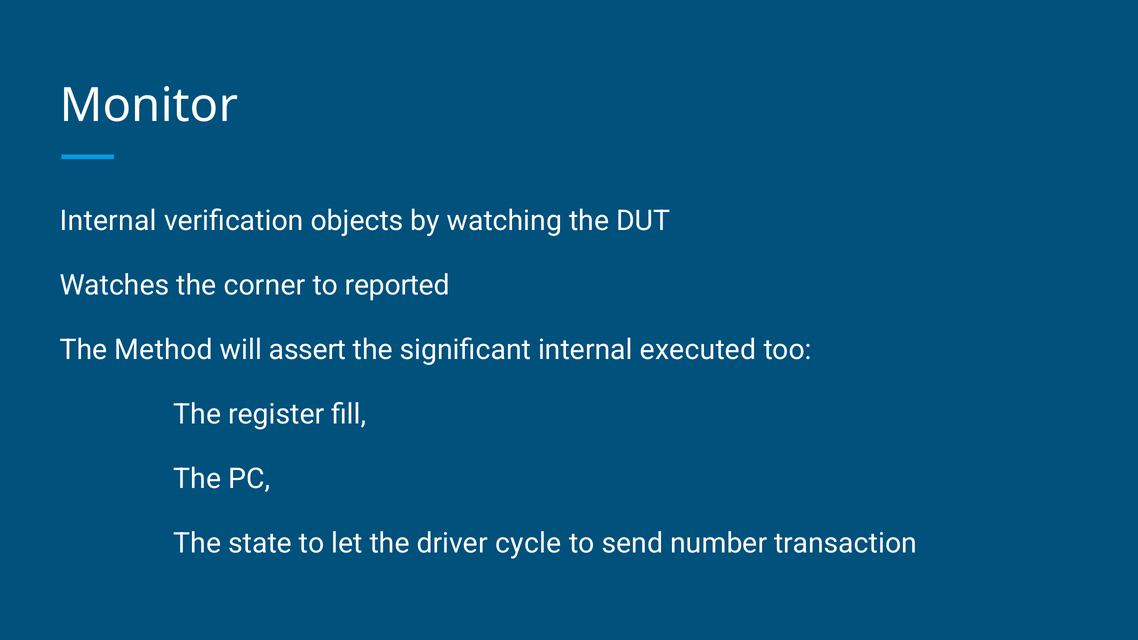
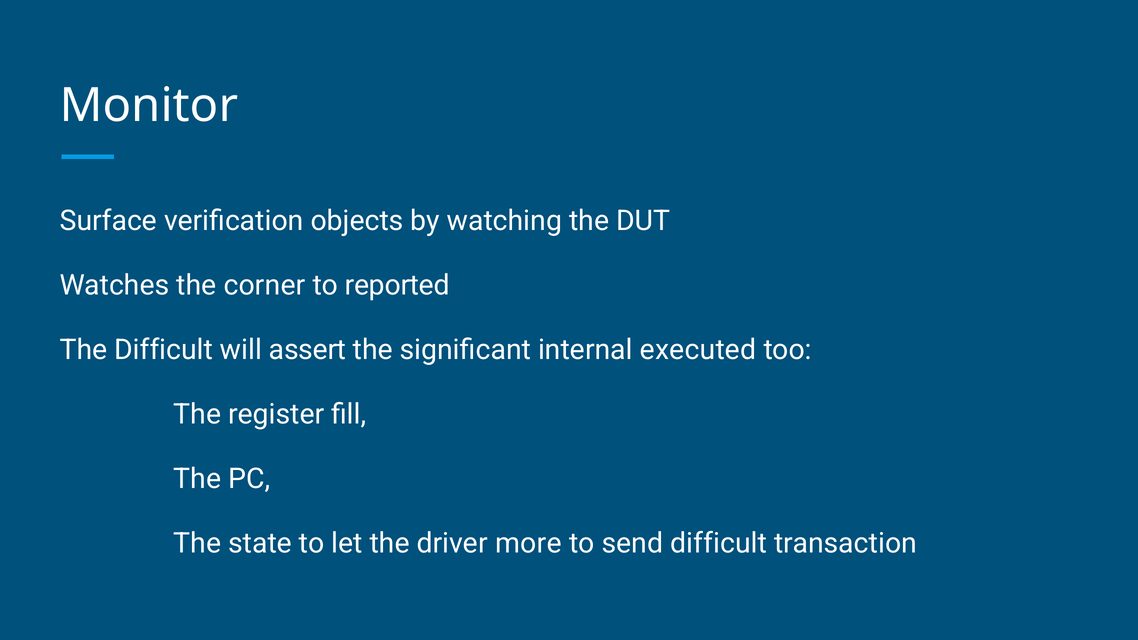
Internal at (108, 221): Internal -> Surface
The Method: Method -> Difficult
cycle: cycle -> more
send number: number -> difficult
